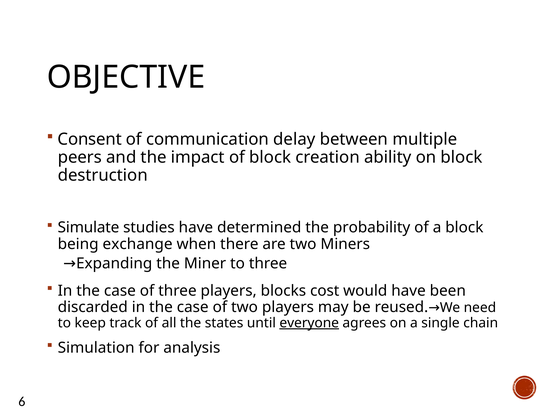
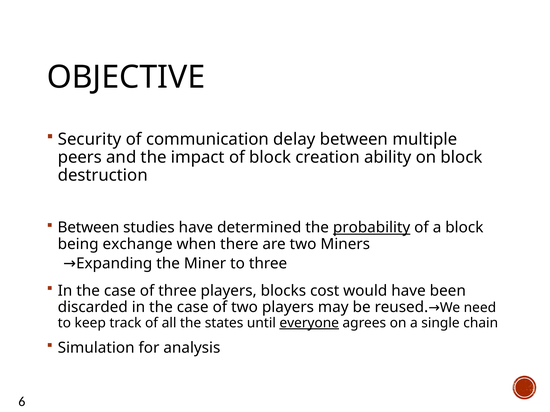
Consent: Consent -> Security
Simulate at (88, 228): Simulate -> Between
probability underline: none -> present
